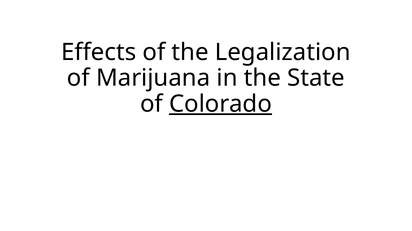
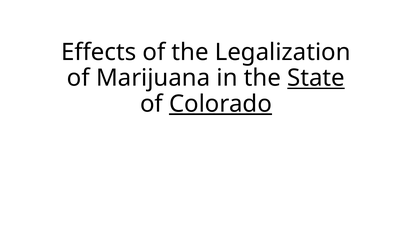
State underline: none -> present
